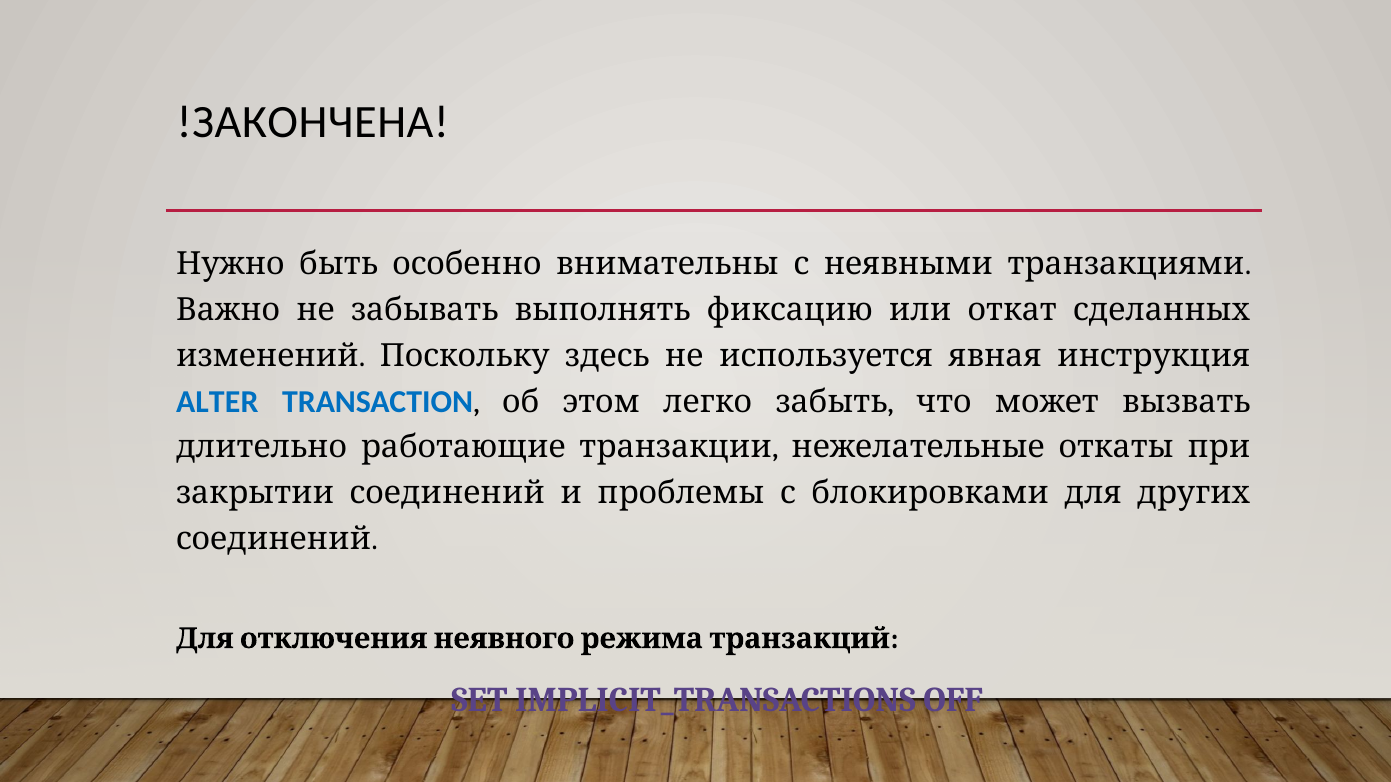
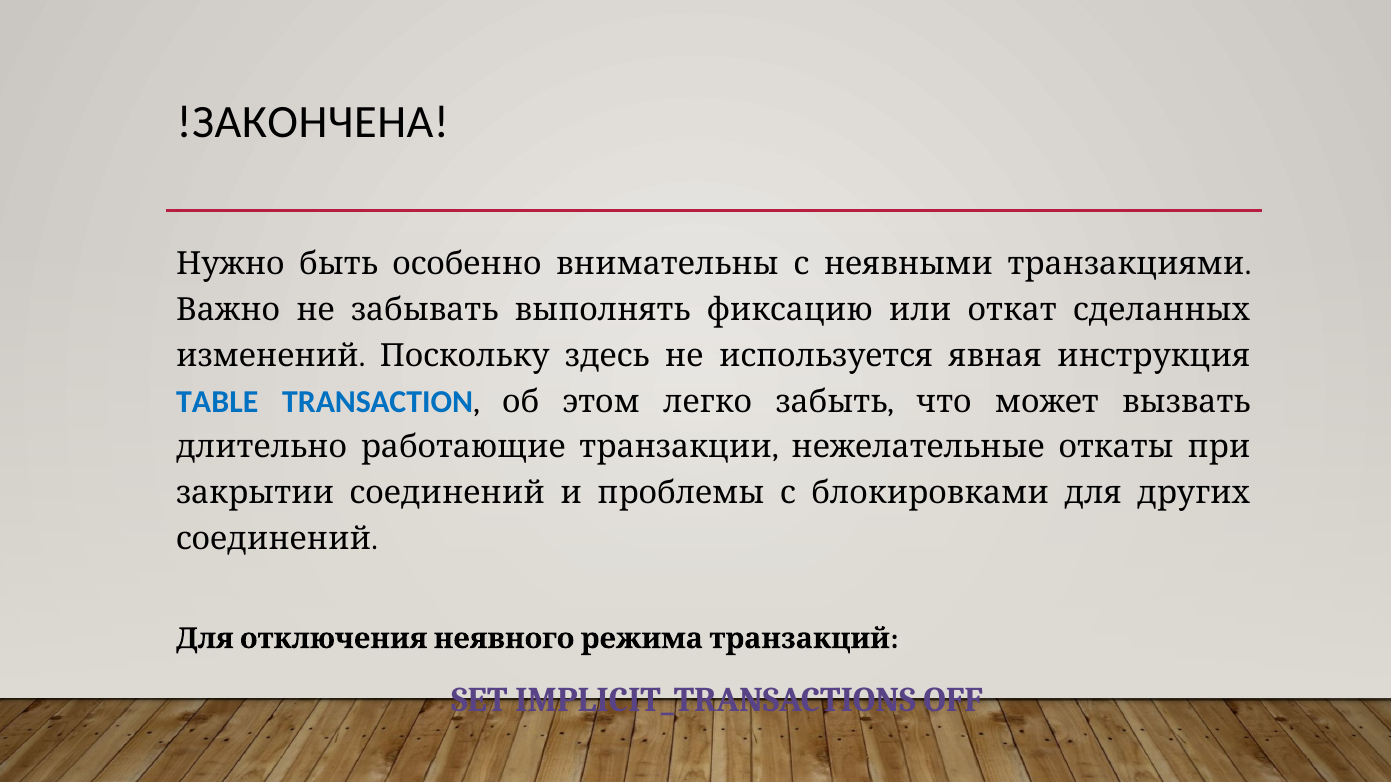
ALTER: ALTER -> TABLE
